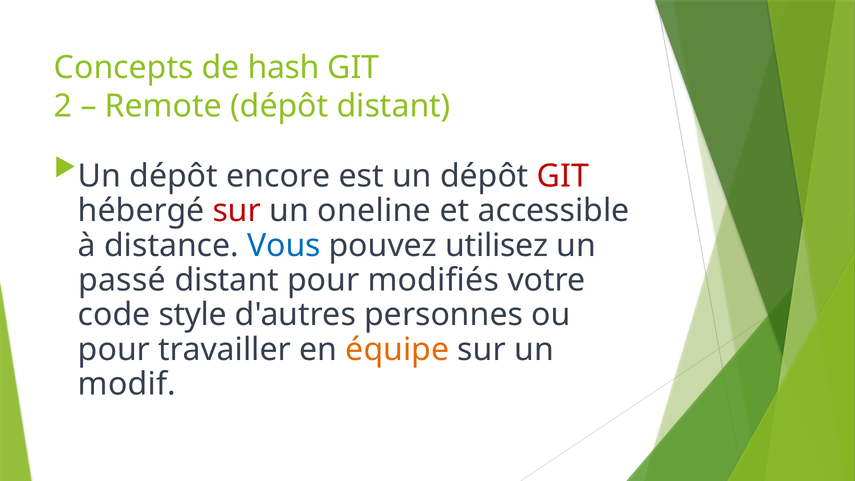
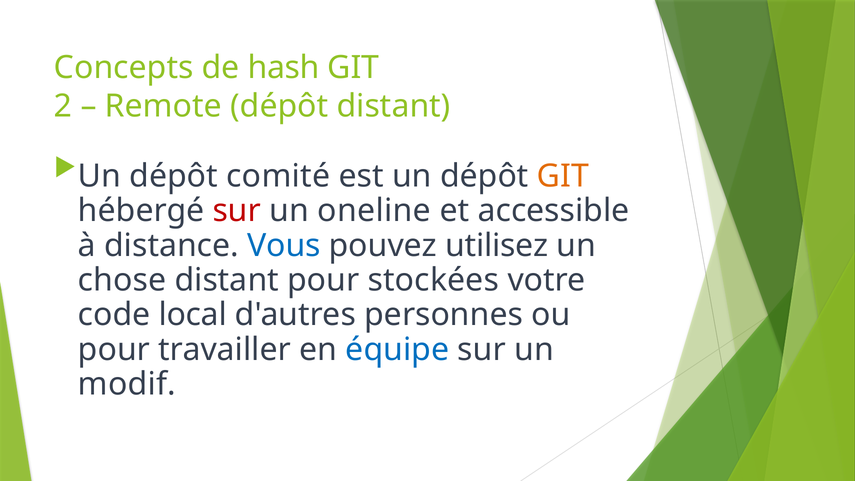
encore: encore -> comité
GIT at (563, 176) colour: red -> orange
passé: passé -> chose
modifiés: modifiés -> stockées
style: style -> local
équipe colour: orange -> blue
